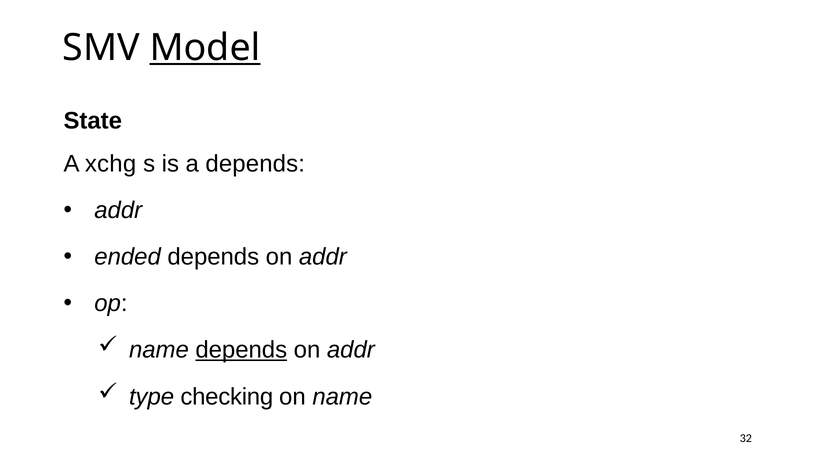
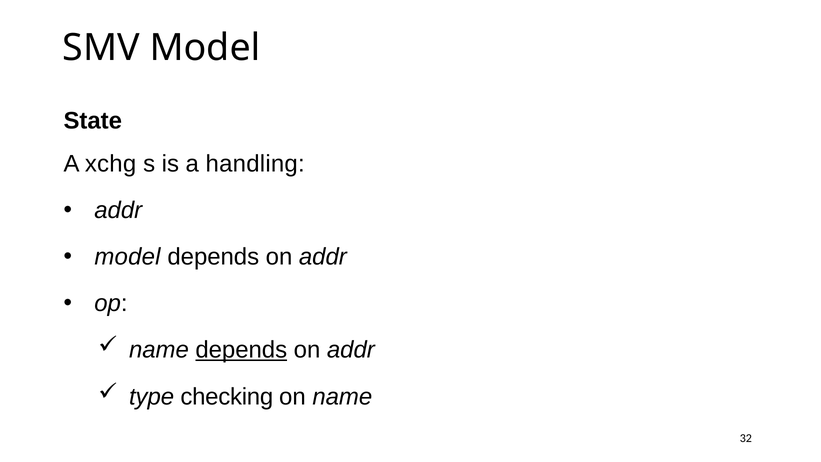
Model at (205, 48) underline: present -> none
a depends: depends -> handling
ended at (128, 257): ended -> model
